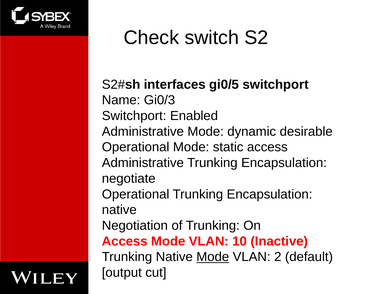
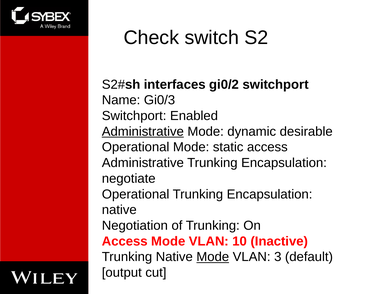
gi0/5: gi0/5 -> gi0/2
Administrative at (143, 131) underline: none -> present
2: 2 -> 3
